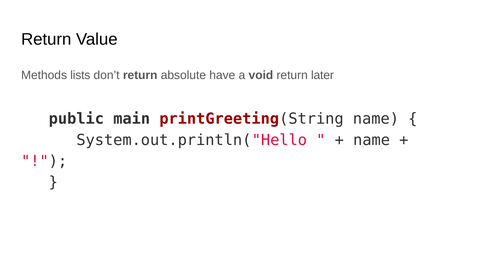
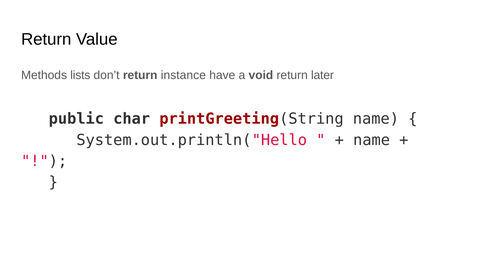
absolute: absolute -> instance
main: main -> char
